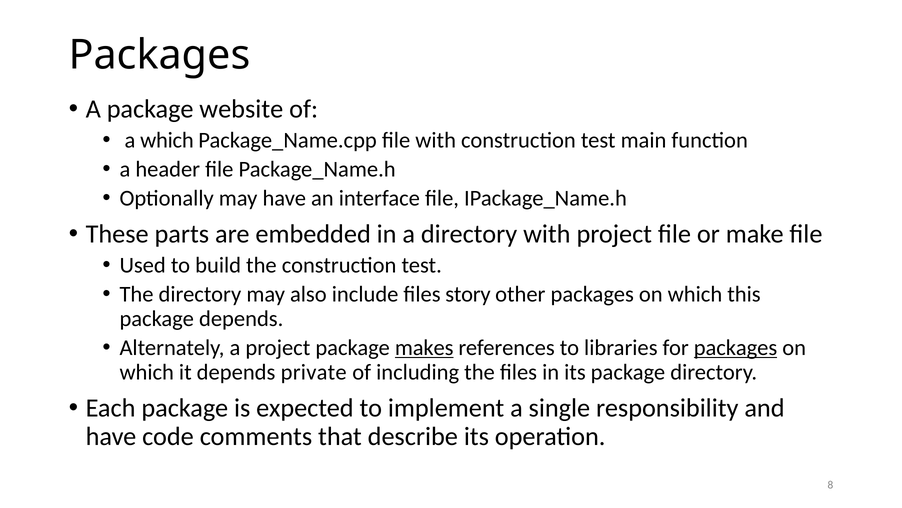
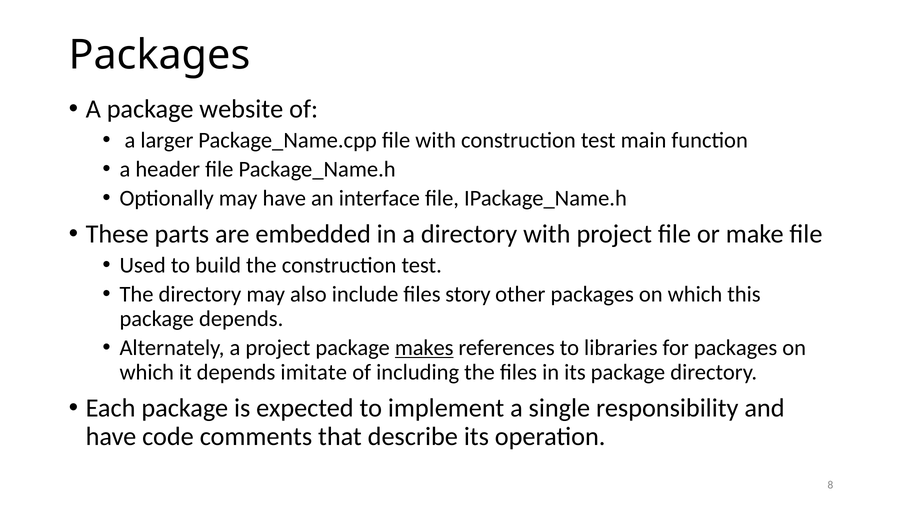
a which: which -> larger
packages at (736, 347) underline: present -> none
private: private -> imitate
